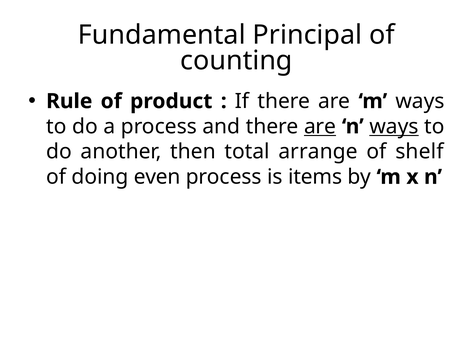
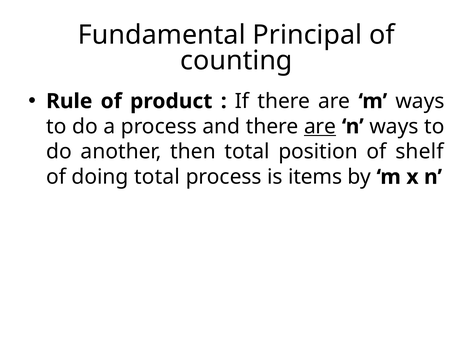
ways at (394, 126) underline: present -> none
arrange: arrange -> position
doing even: even -> total
